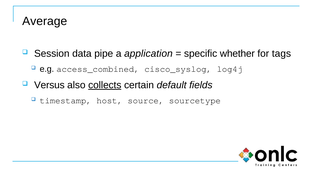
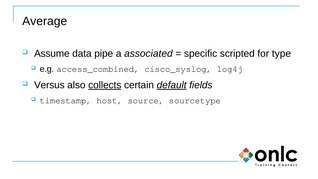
Session: Session -> Assume
application: application -> associated
whether: whether -> scripted
tags: tags -> type
default underline: none -> present
